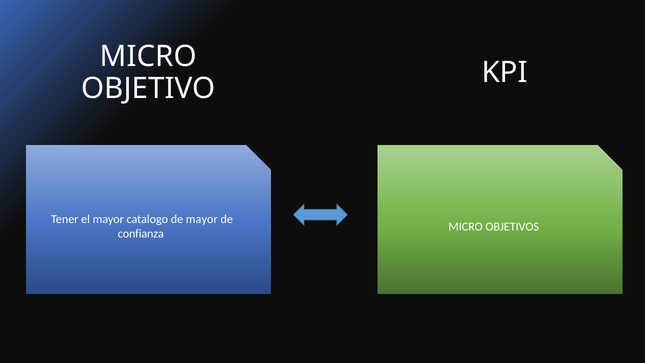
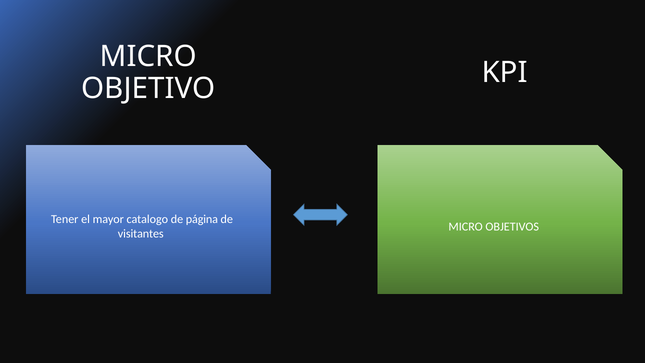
de mayor: mayor -> página
confianza: confianza -> visitantes
